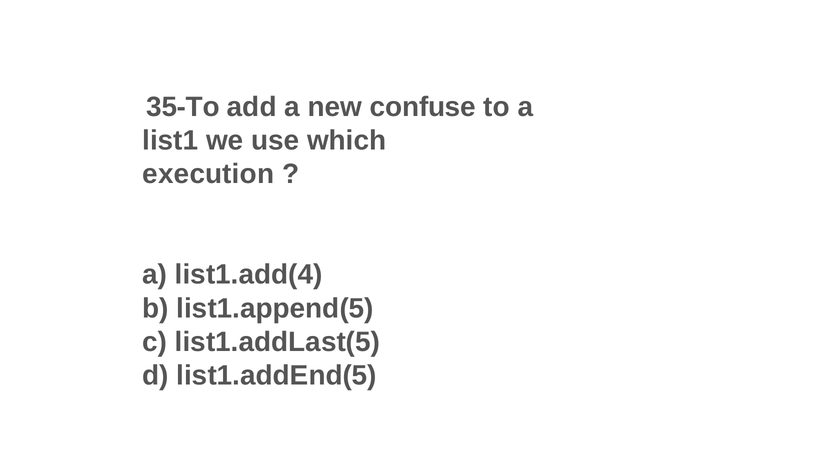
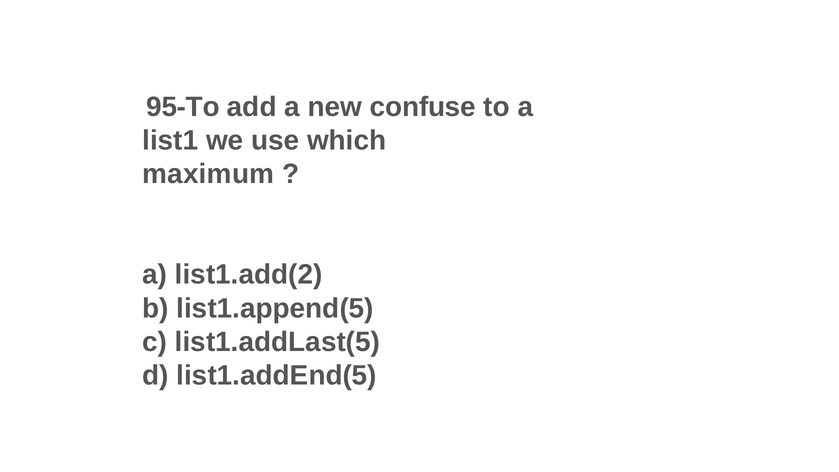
35-To: 35-To -> 95-To
execution: execution -> maximum
list1.add(4: list1.add(4 -> list1.add(2
